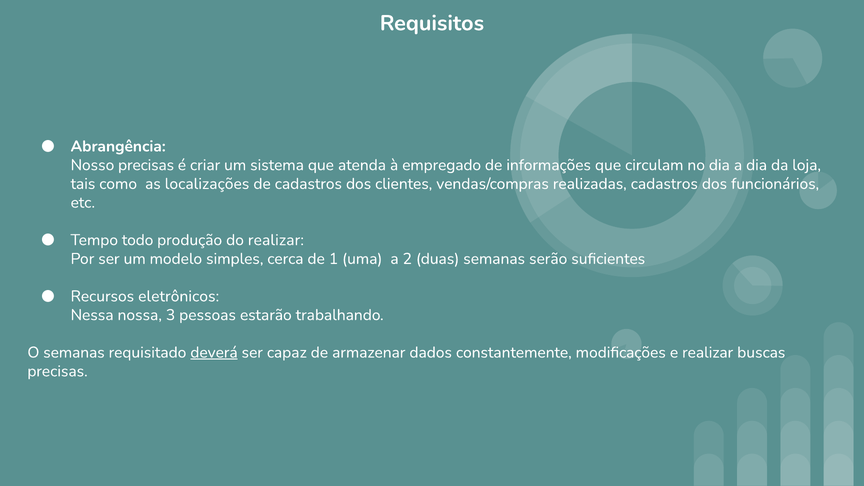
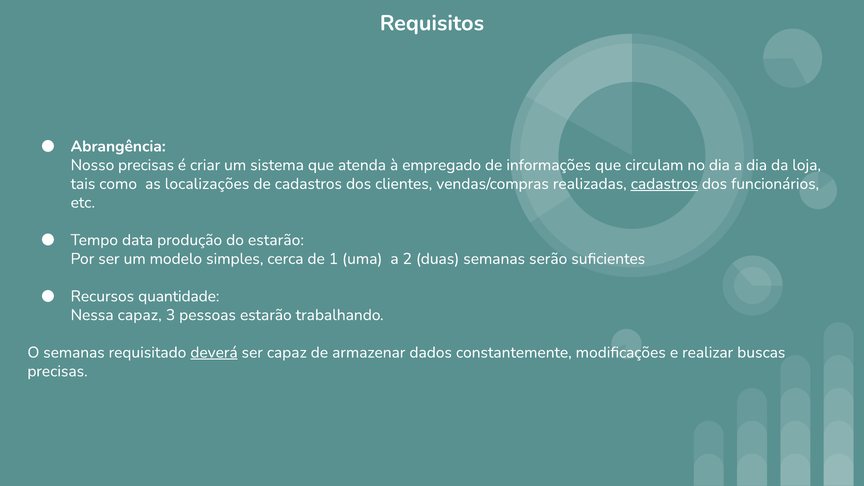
cadastros at (664, 184) underline: none -> present
todo: todo -> data
do realizar: realizar -> estarão
eletrônicos: eletrônicos -> quantidade
Nessa nossa: nossa -> capaz
